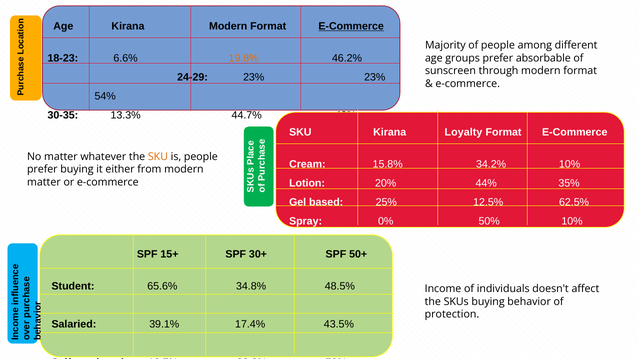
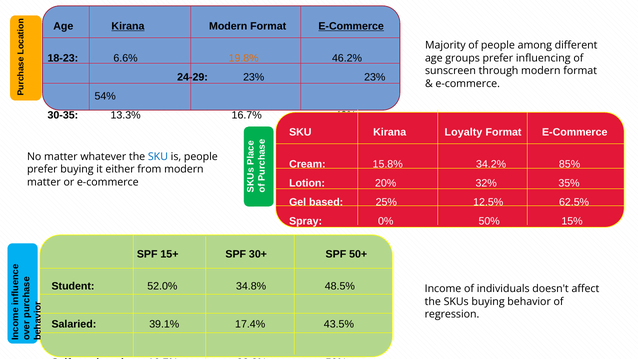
Kirana at (128, 26) underline: none -> present
absorbable: absorbable -> influencing
13.3% 44.7%: 44.7% -> 16.7%
SKU at (158, 157) colour: orange -> blue
34.2% 10%: 10% -> 85%
44%: 44% -> 32%
50% 10%: 10% -> 15%
65.6%: 65.6% -> 52.0%
protection: protection -> regression
